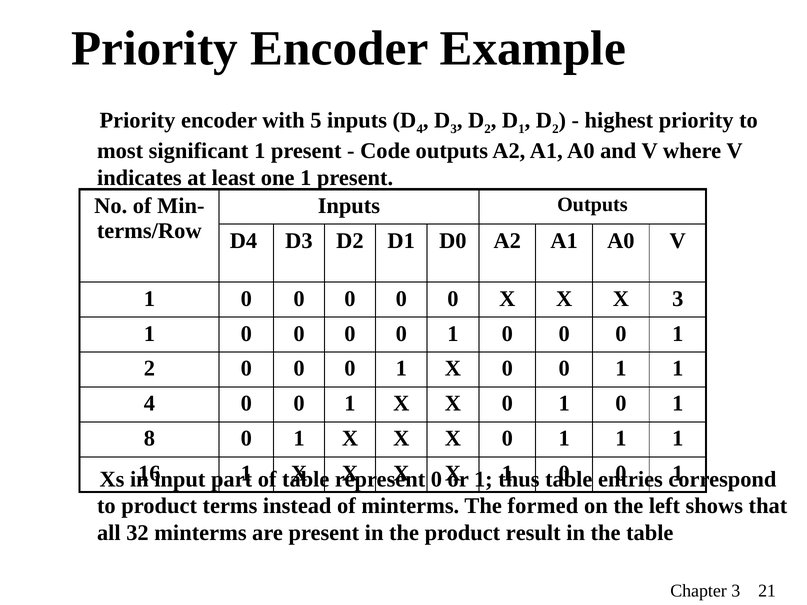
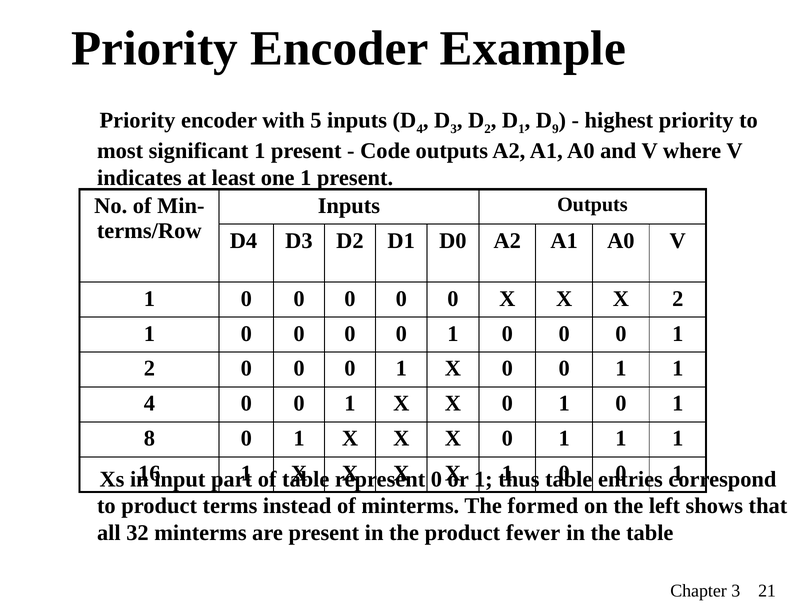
2 at (555, 129): 2 -> 9
X 3: 3 -> 2
result: result -> fewer
